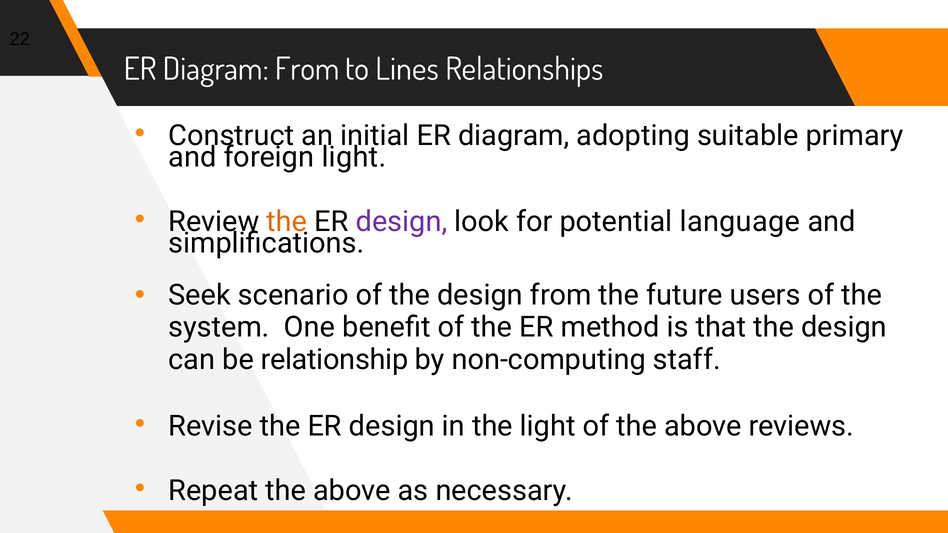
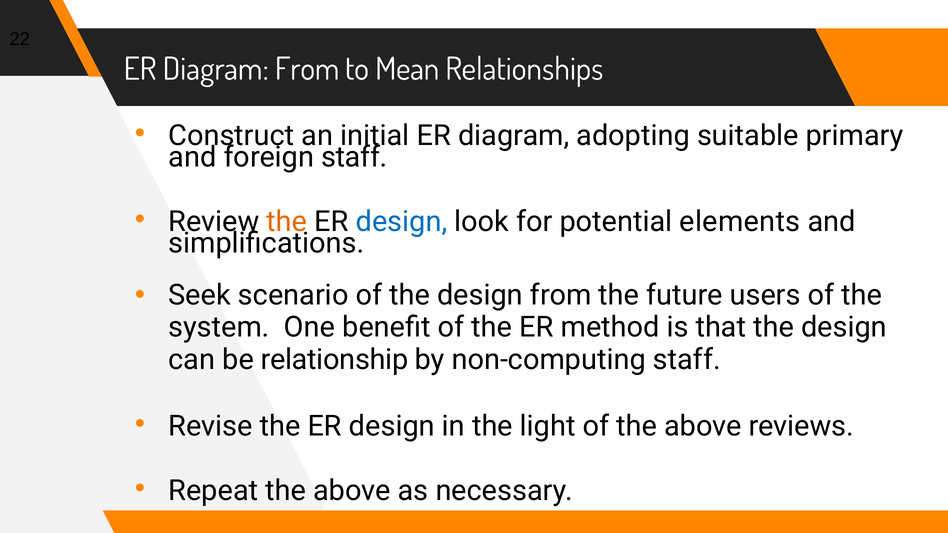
Lines: Lines -> Mean
foreign light: light -> staff
design at (402, 222) colour: purple -> blue
language: language -> elements
